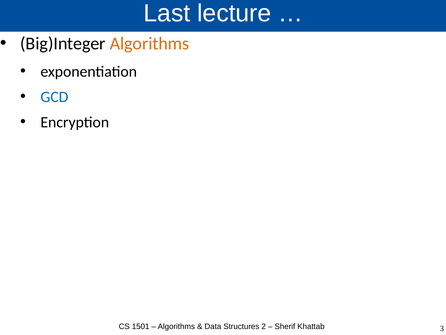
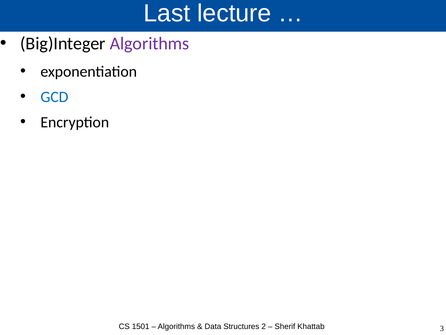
Algorithms at (150, 43) colour: orange -> purple
